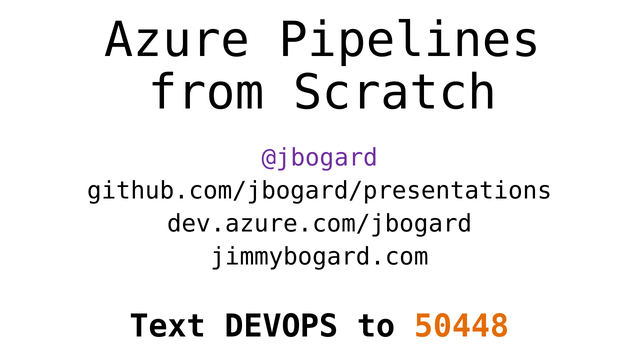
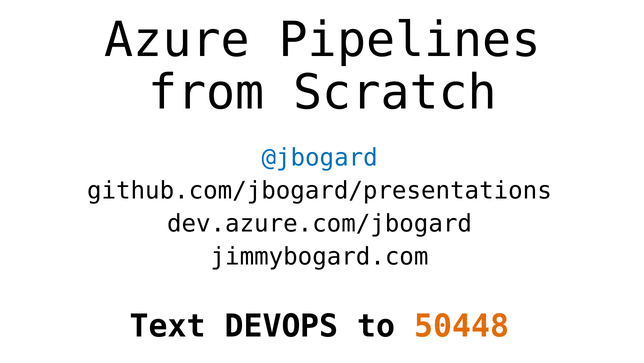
@jbogard colour: purple -> blue
